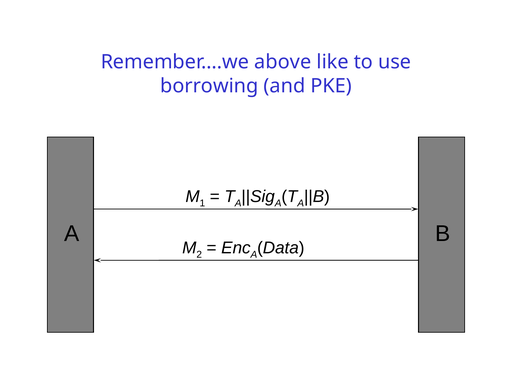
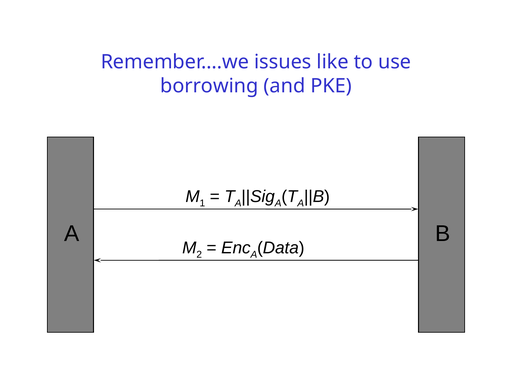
above: above -> issues
